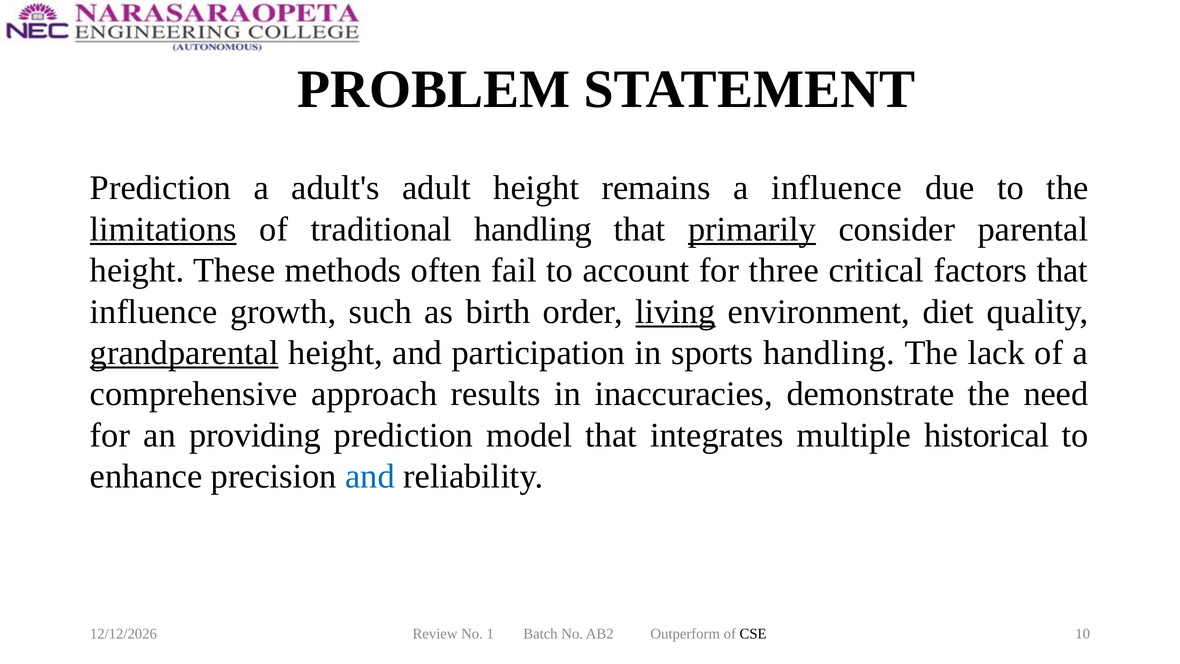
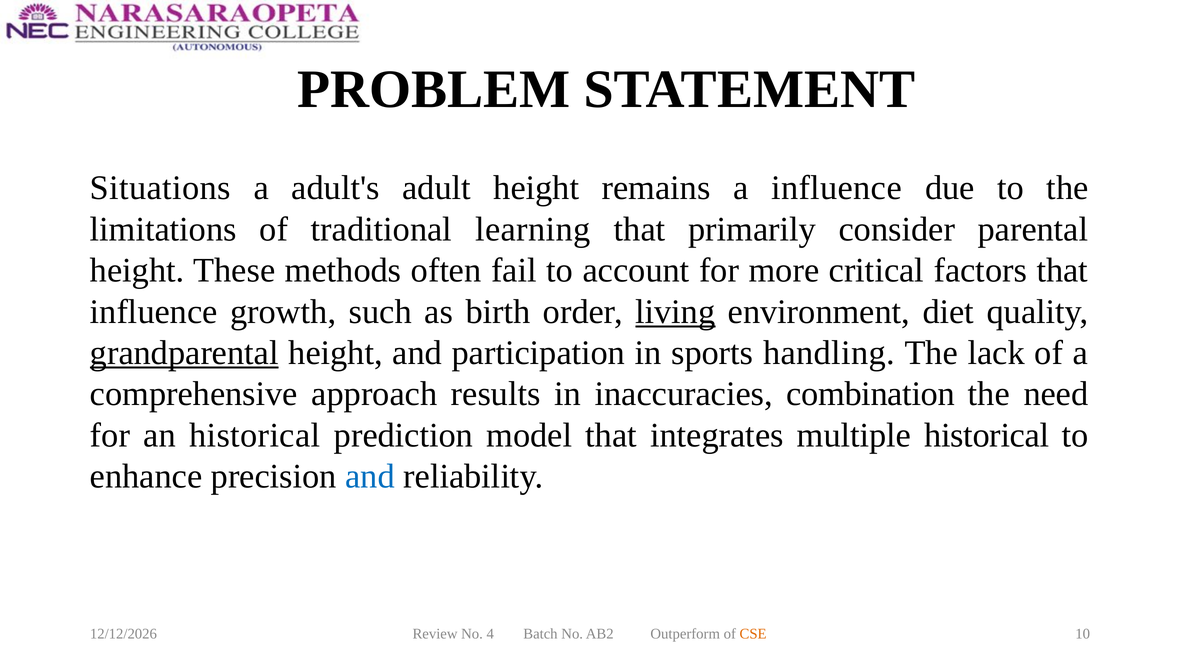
Prediction at (160, 188): Prediction -> Situations
limitations underline: present -> none
traditional handling: handling -> learning
primarily underline: present -> none
three: three -> more
demonstrate: demonstrate -> combination
an providing: providing -> historical
1: 1 -> 4
CSE colour: black -> orange
